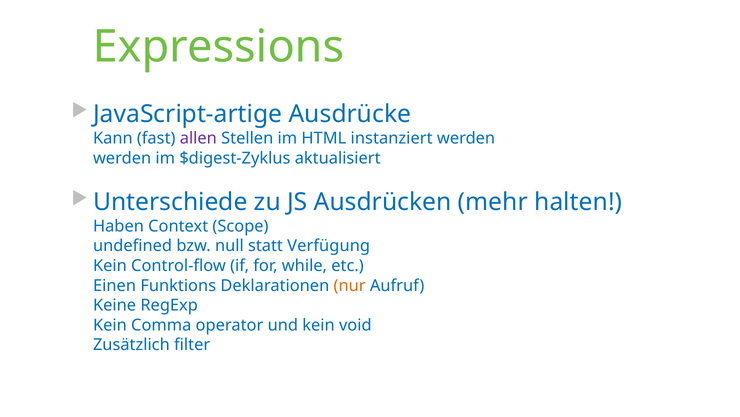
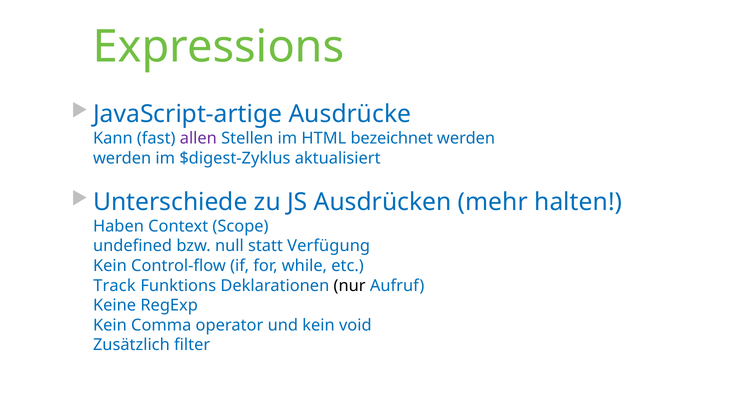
instanziert: instanziert -> bezeichnet
Einen: Einen -> Track
nur colour: orange -> black
